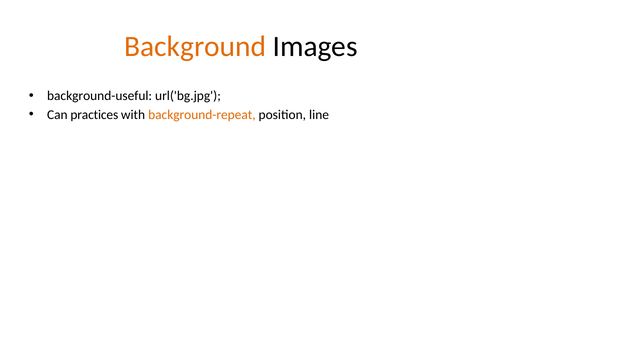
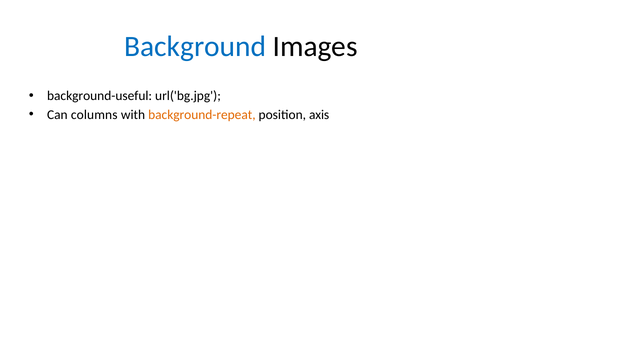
Background colour: orange -> blue
practices: practices -> columns
line: line -> axis
